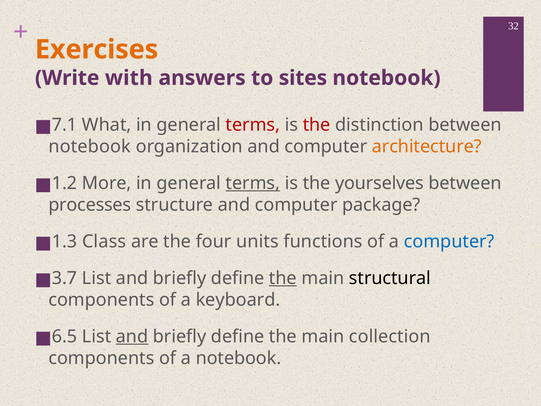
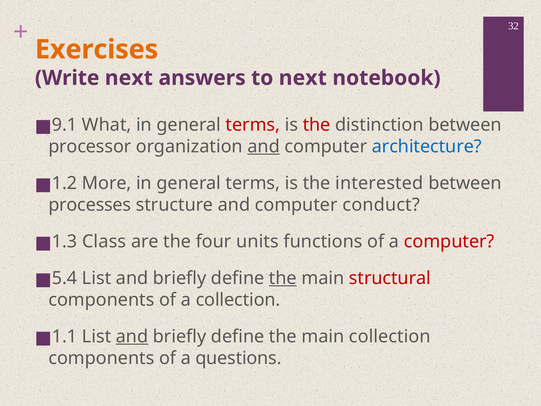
Write with: with -> next
to sites: sites -> next
7.1: 7.1 -> 9.1
notebook at (90, 146): notebook -> processor
and at (264, 146) underline: none -> present
architecture colour: orange -> blue
terms at (253, 183) underline: present -> none
yourselves: yourselves -> interested
package: package -> conduct
computer at (449, 241) colour: blue -> red
3.7: 3.7 -> 5.4
structural colour: black -> red
a keyboard: keyboard -> collection
6.5: 6.5 -> 1.1
a notebook: notebook -> questions
